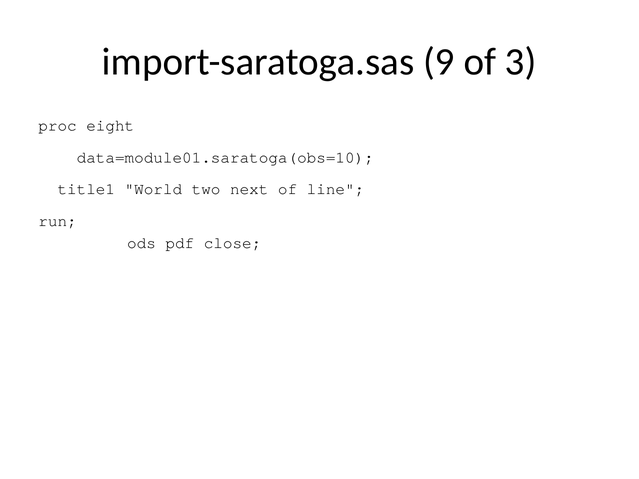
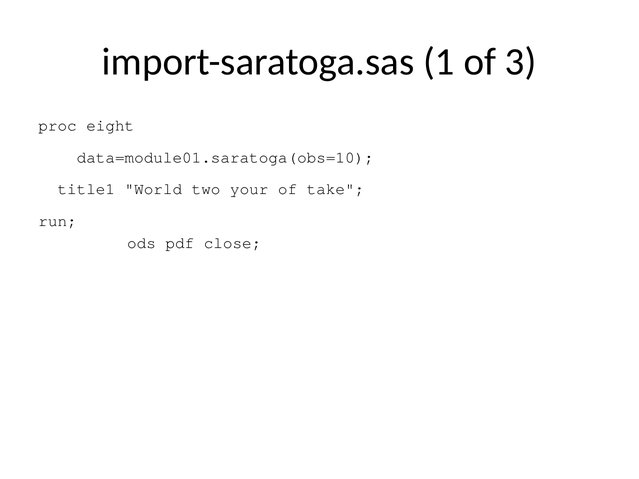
9: 9 -> 1
next: next -> your
line: line -> take
